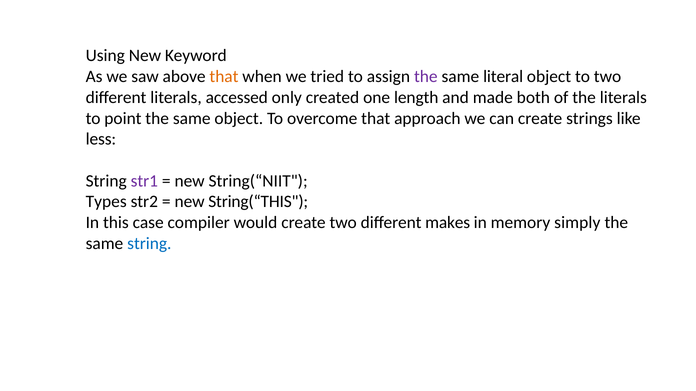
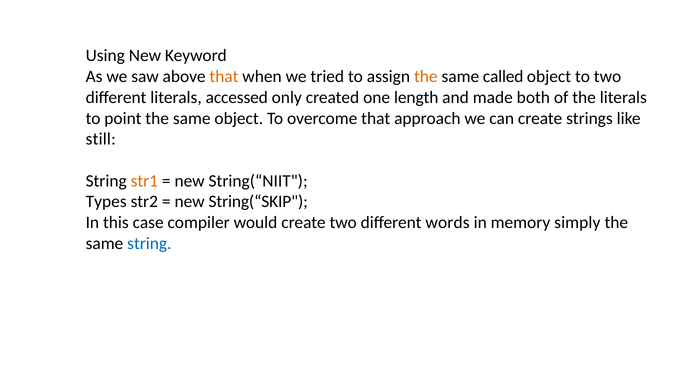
the at (426, 77) colour: purple -> orange
literal: literal -> called
less: less -> still
str1 colour: purple -> orange
String(“THIS: String(“THIS -> String(“SKIP
makes: makes -> words
